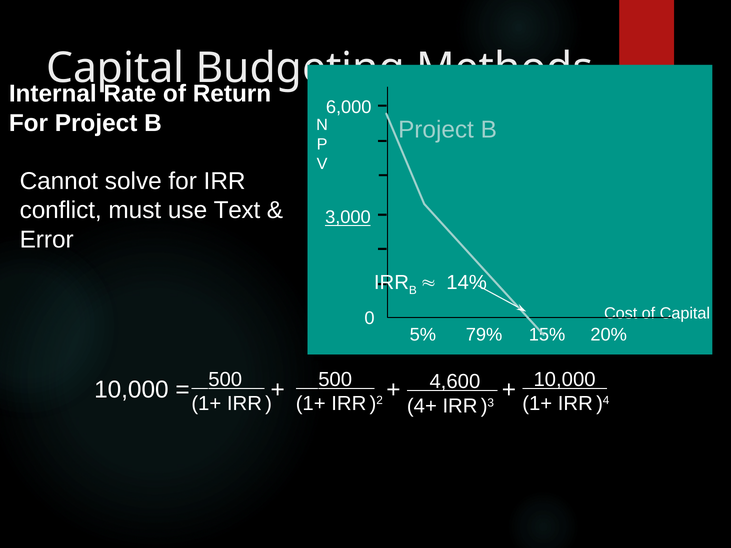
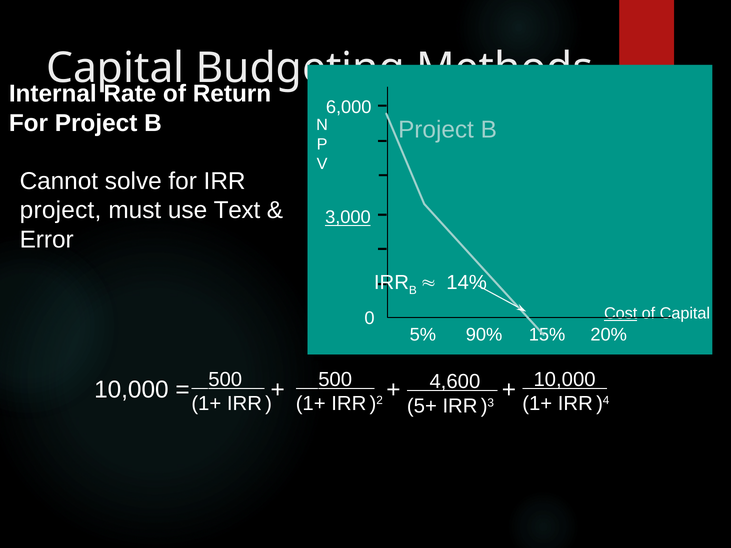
conflict at (61, 210): conflict -> project
Cost underline: none -> present
79%: 79% -> 90%
4+: 4+ -> 5+
